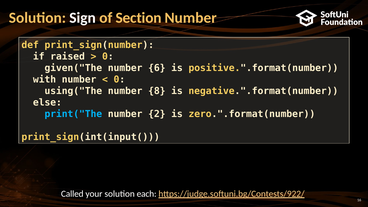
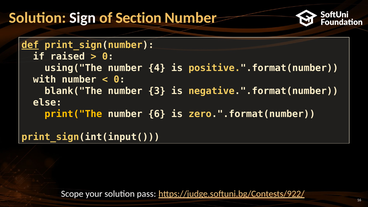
def underline: none -> present
given("The: given("The -> using("The
6: 6 -> 4
using("The: using("The -> blank("The
8: 8 -> 3
print("The colour: light blue -> yellow
2: 2 -> 6
Called: Called -> Scope
each: each -> pass
